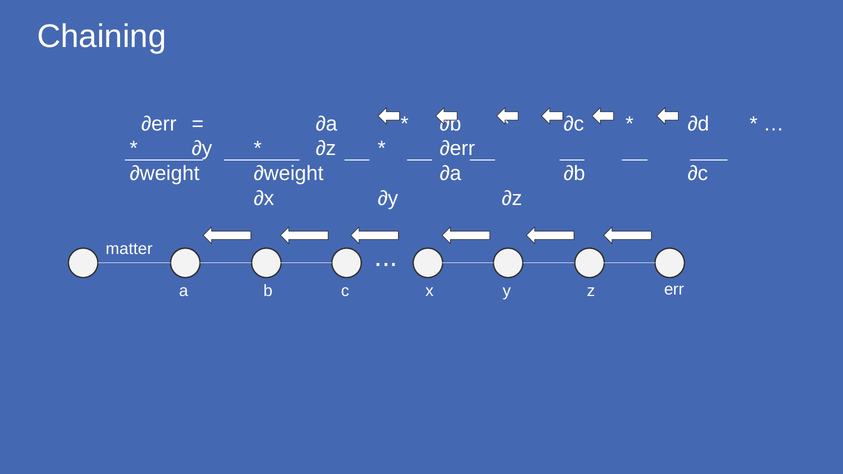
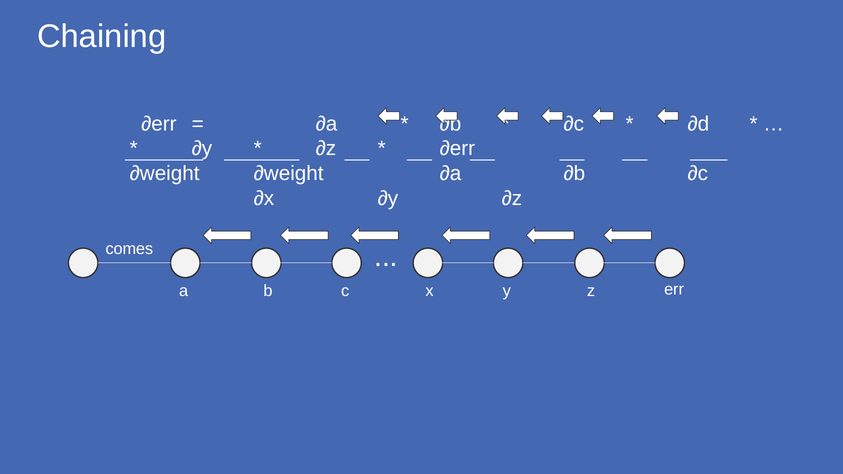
matter: matter -> comes
